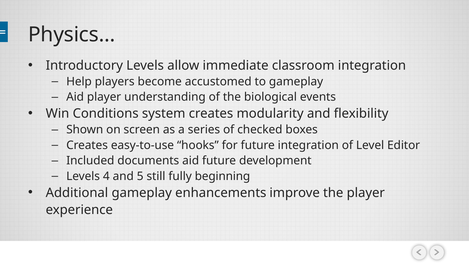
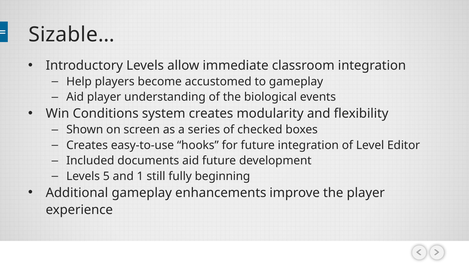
Physics…: Physics… -> Sizable…
4: 4 -> 5
5: 5 -> 1
